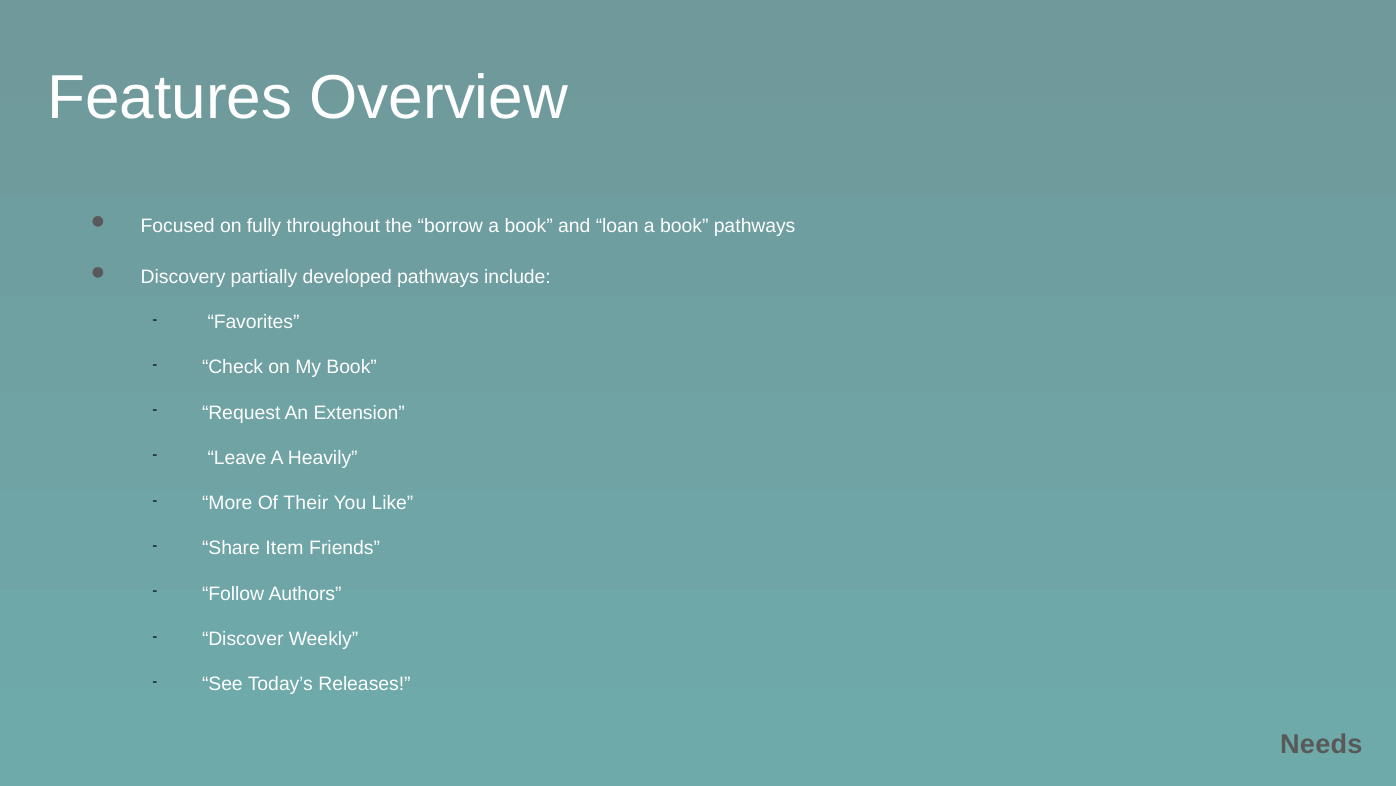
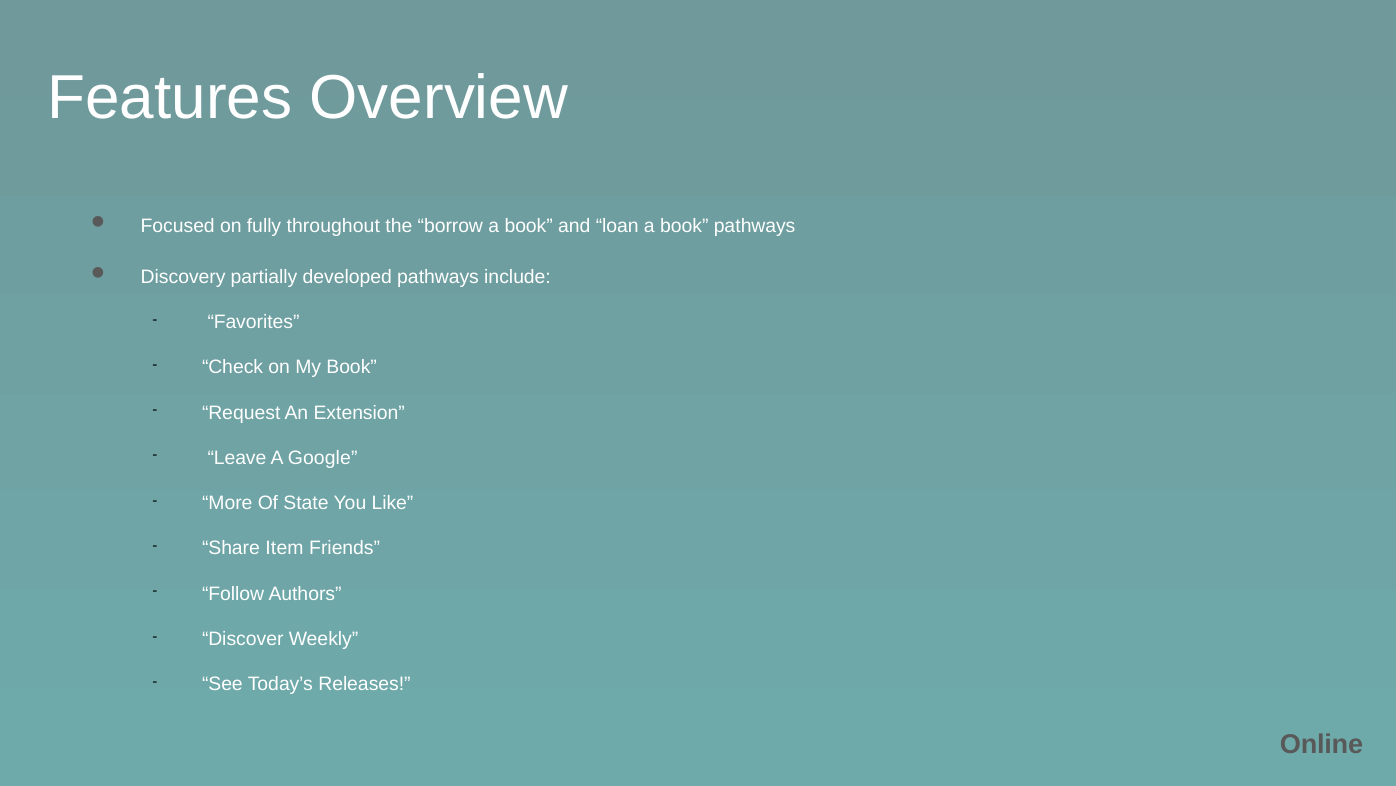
Heavily: Heavily -> Google
Their: Their -> State
Needs: Needs -> Online
